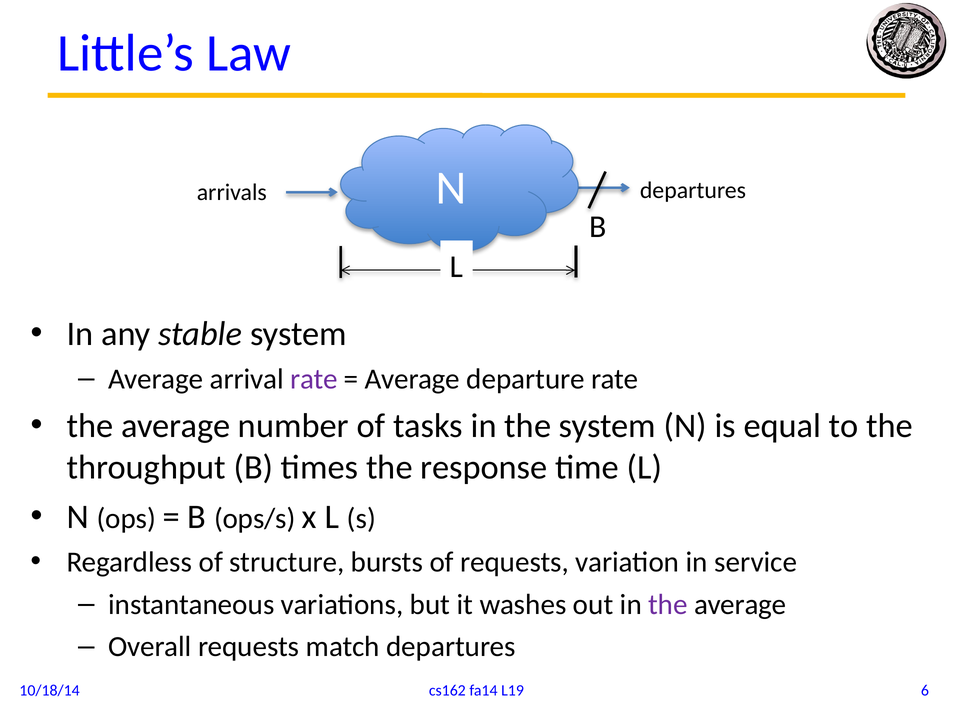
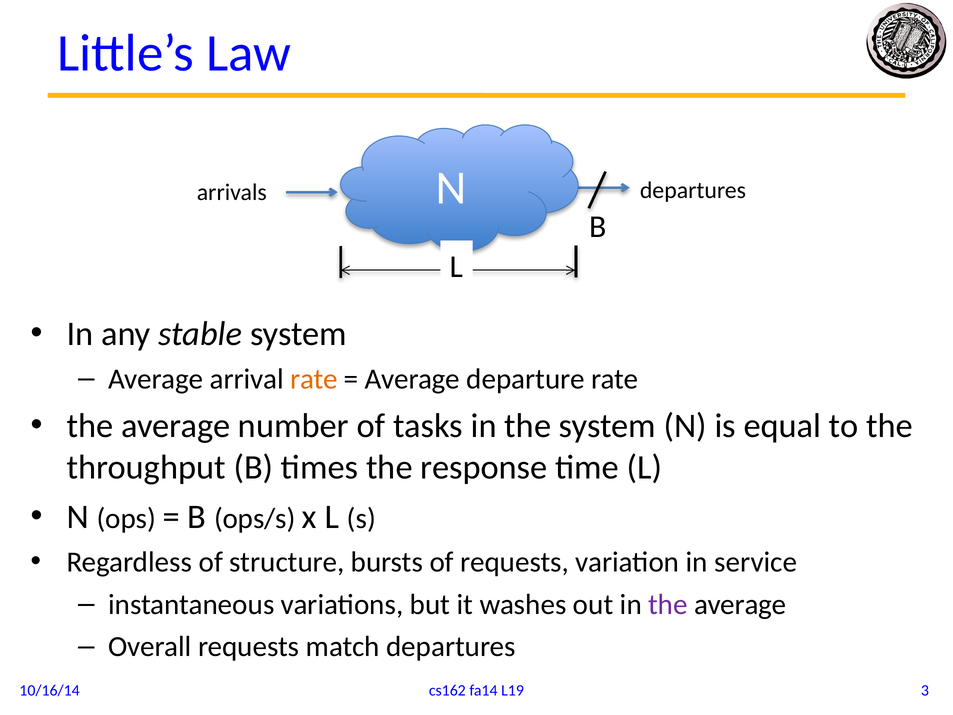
rate at (314, 379) colour: purple -> orange
6: 6 -> 3
10/18/14: 10/18/14 -> 10/16/14
